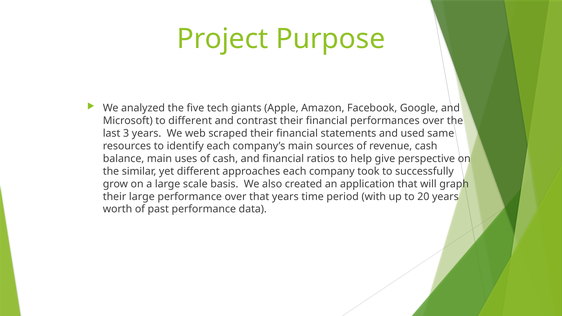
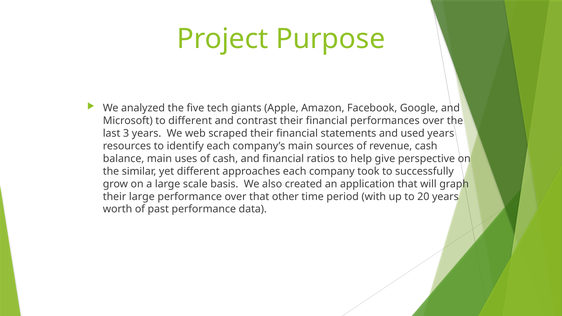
used same: same -> years
that years: years -> other
